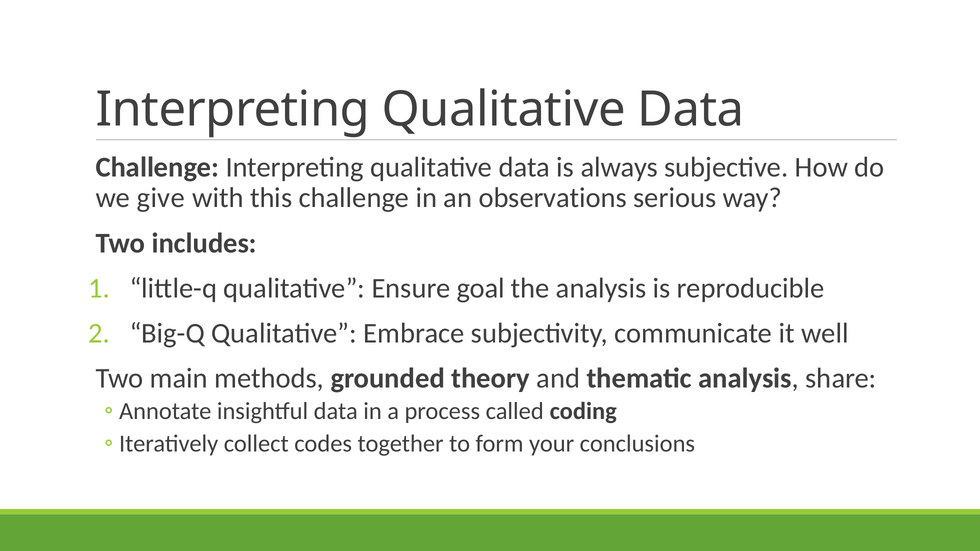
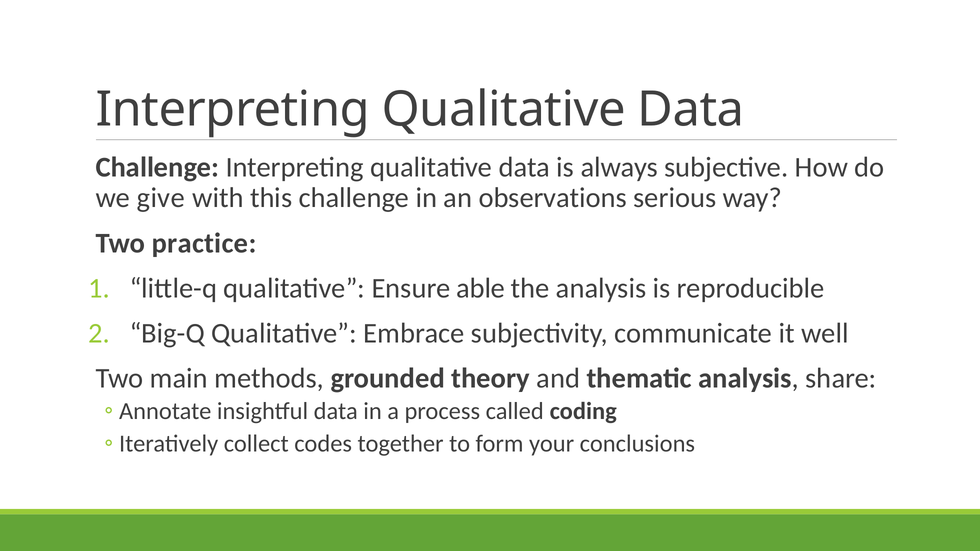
includes: includes -> practice
goal: goal -> able
